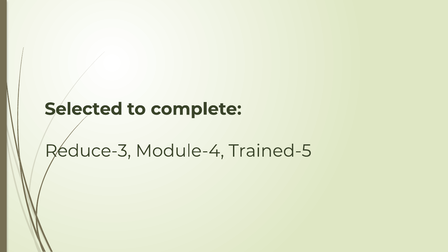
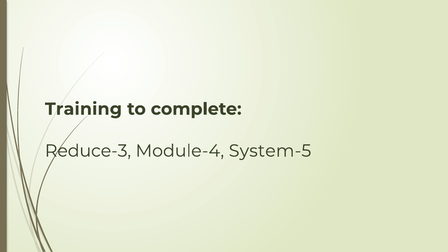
Selected: Selected -> Training
Trained-5: Trained-5 -> System-5
